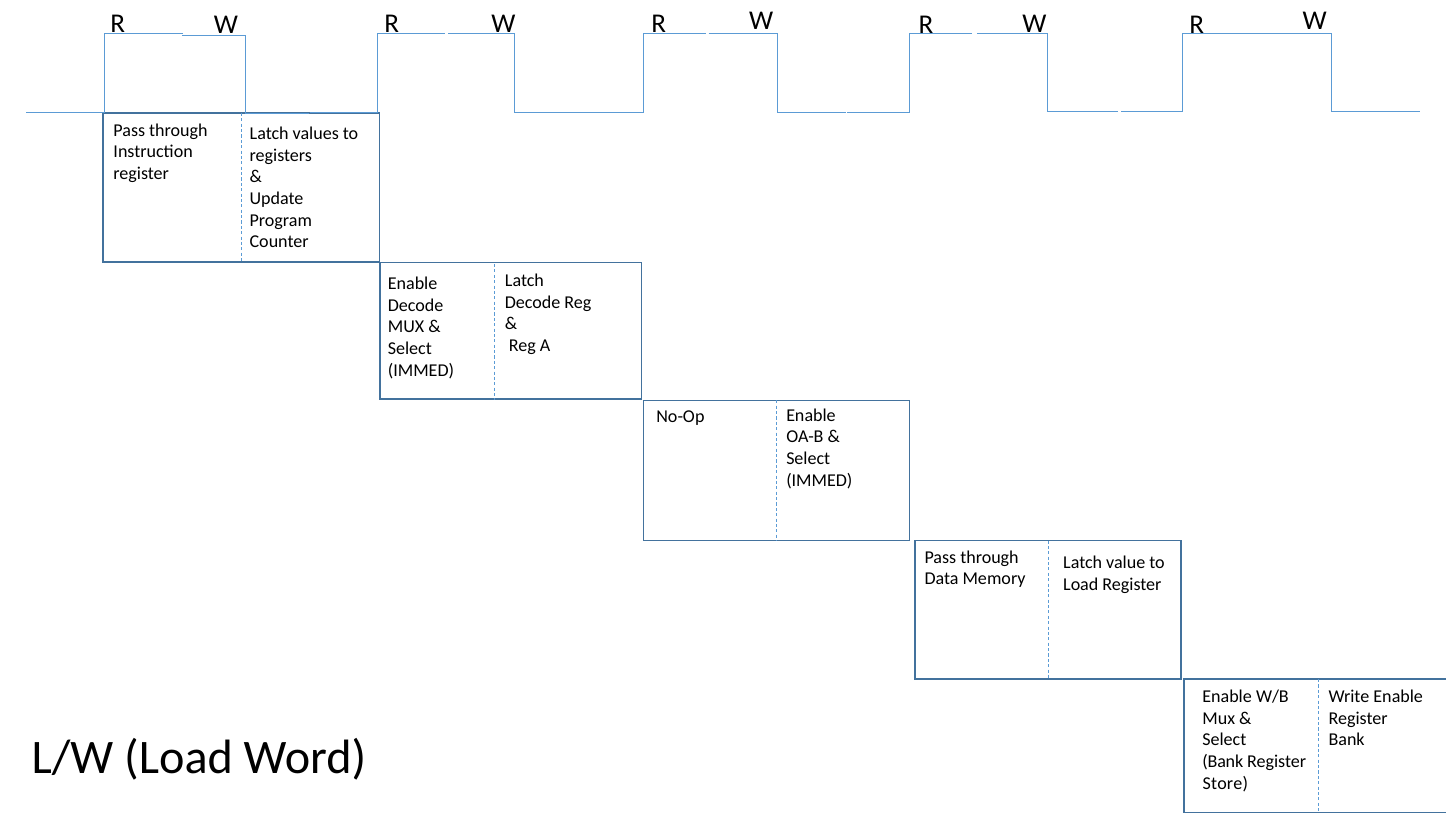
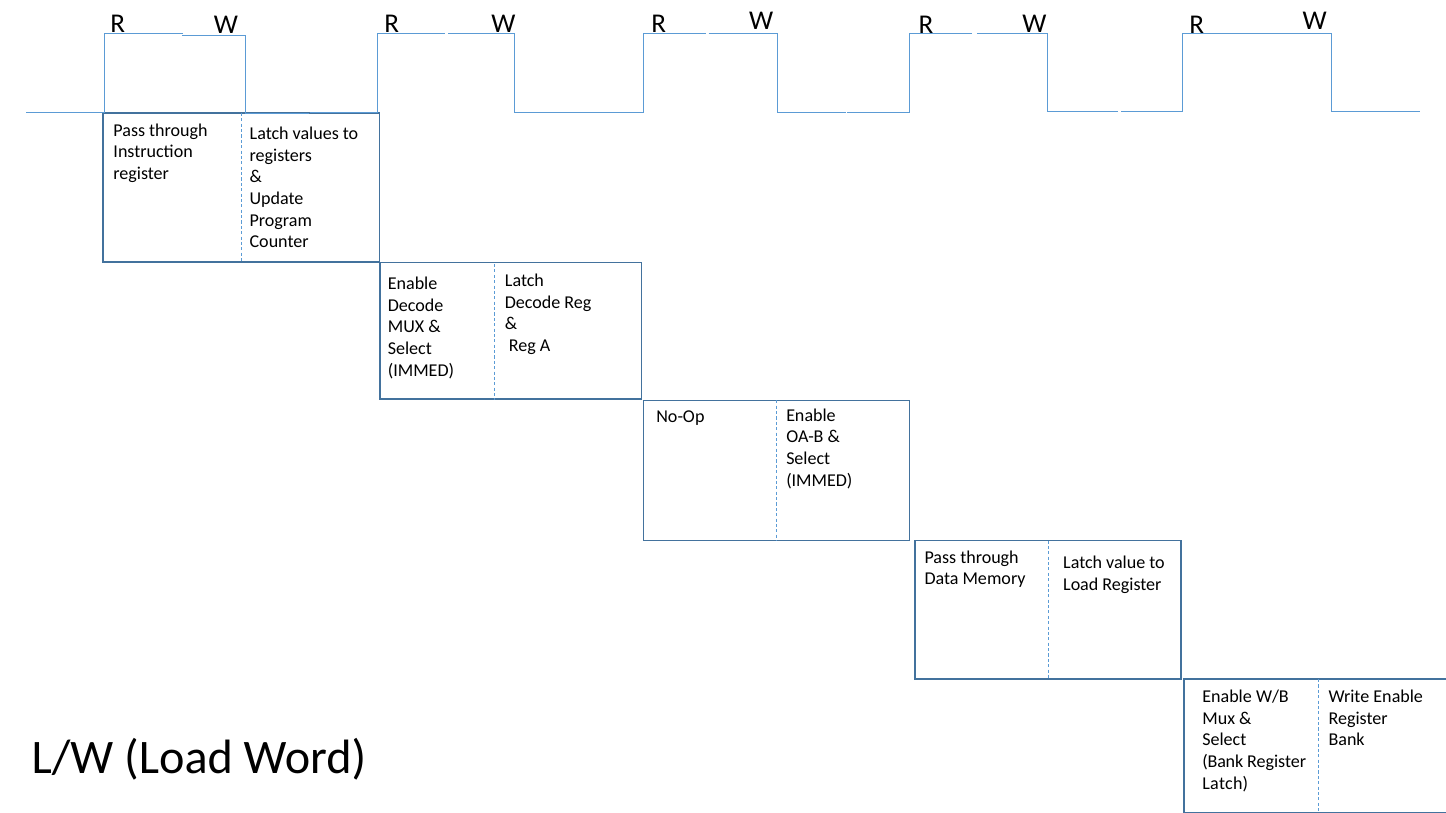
Store at (1225, 783): Store -> Latch
